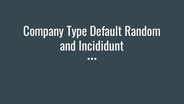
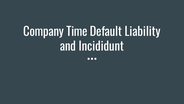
Type: Type -> Time
Random: Random -> Liability
